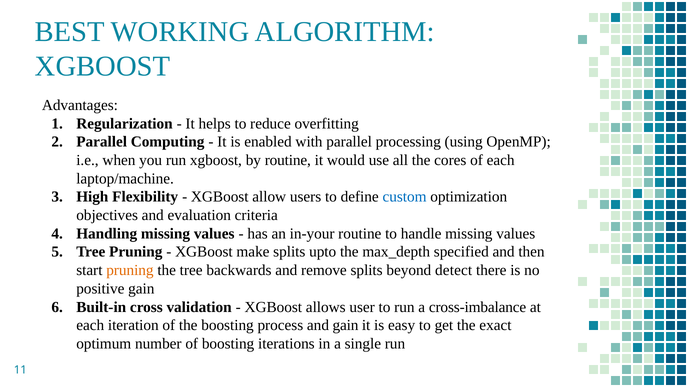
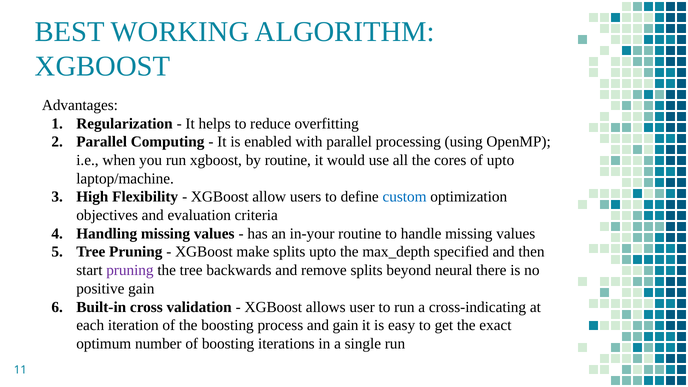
of each: each -> upto
pruning at (130, 270) colour: orange -> purple
detect: detect -> neural
cross-imbalance: cross-imbalance -> cross-indicating
